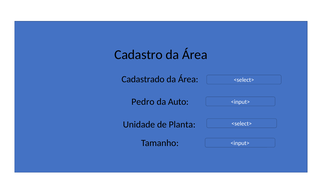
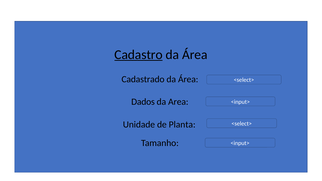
Cadastro underline: none -> present
Pedro: Pedro -> Dados
Auto: Auto -> Area
